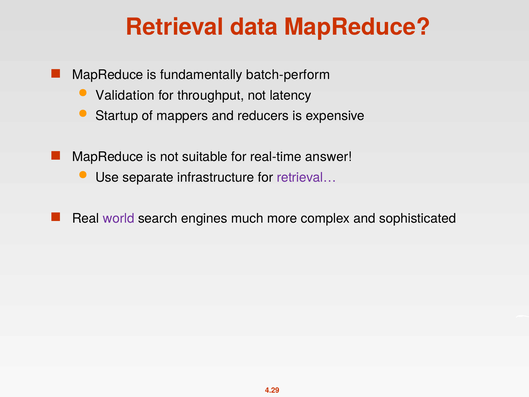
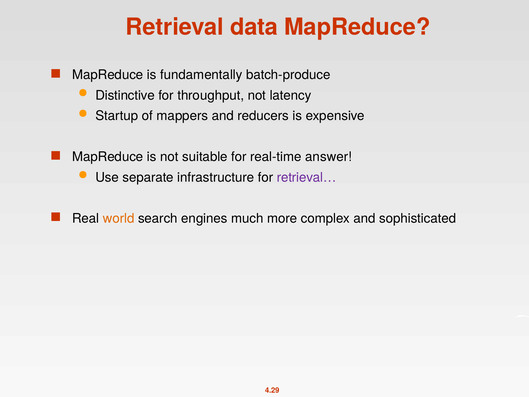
batch-perform: batch-perform -> batch-produce
Validation: Validation -> Distinctive
world colour: purple -> orange
